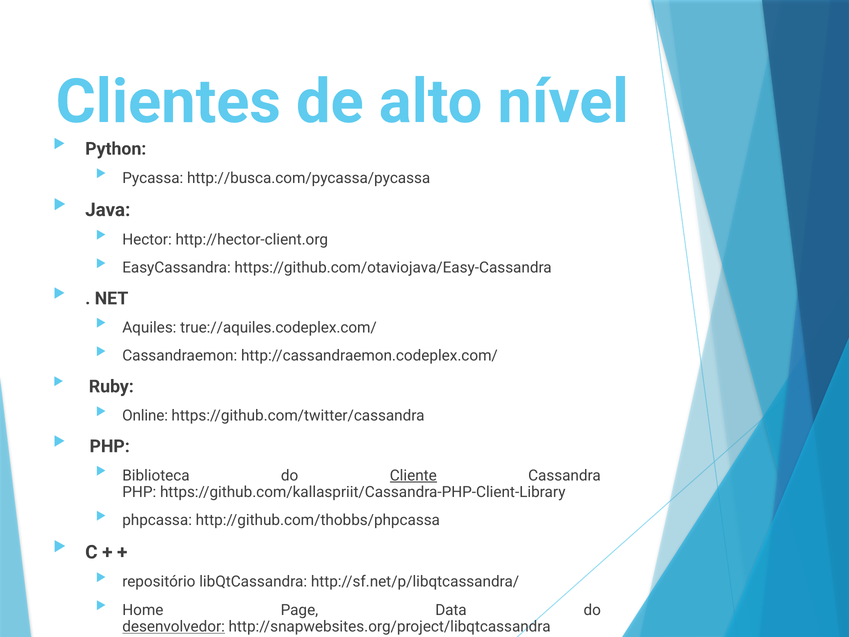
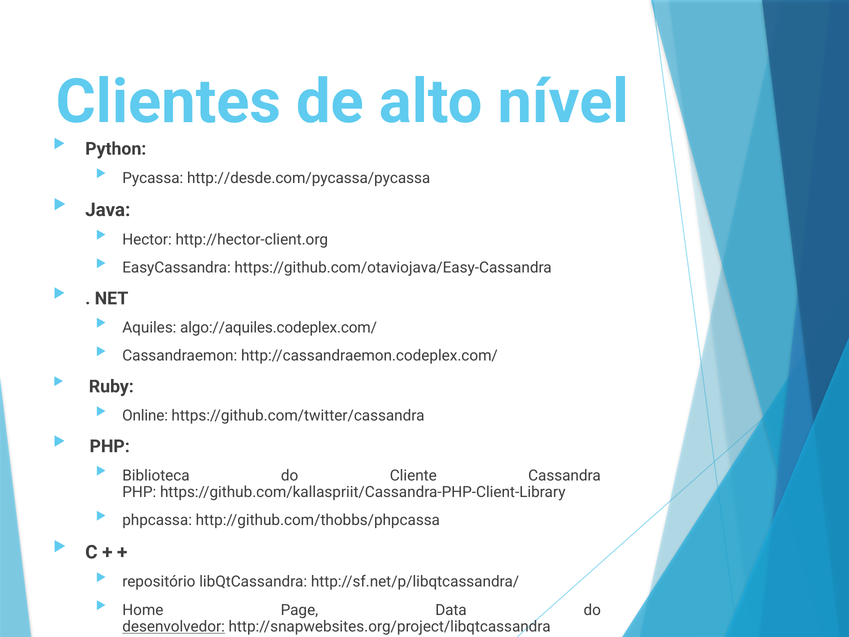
http://busca.com/pycassa/pycassa: http://busca.com/pycassa/pycassa -> http://desde.com/pycassa/pycassa
true://aquiles.codeplex.com/: true://aquiles.codeplex.com/ -> algo://aquiles.codeplex.com/
Cliente underline: present -> none
